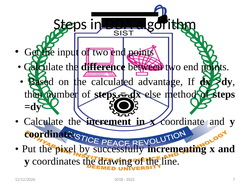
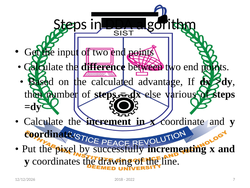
method: method -> various
